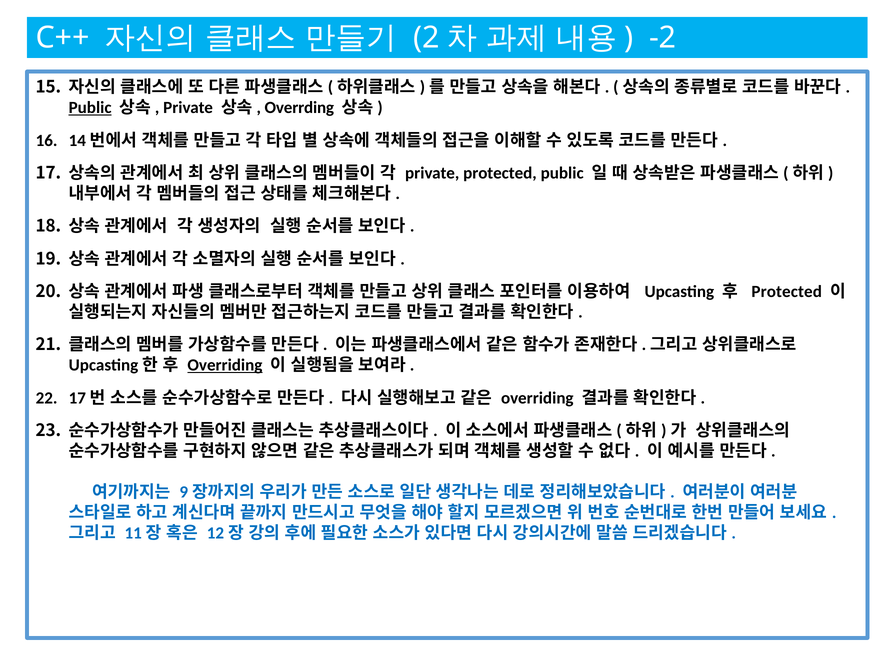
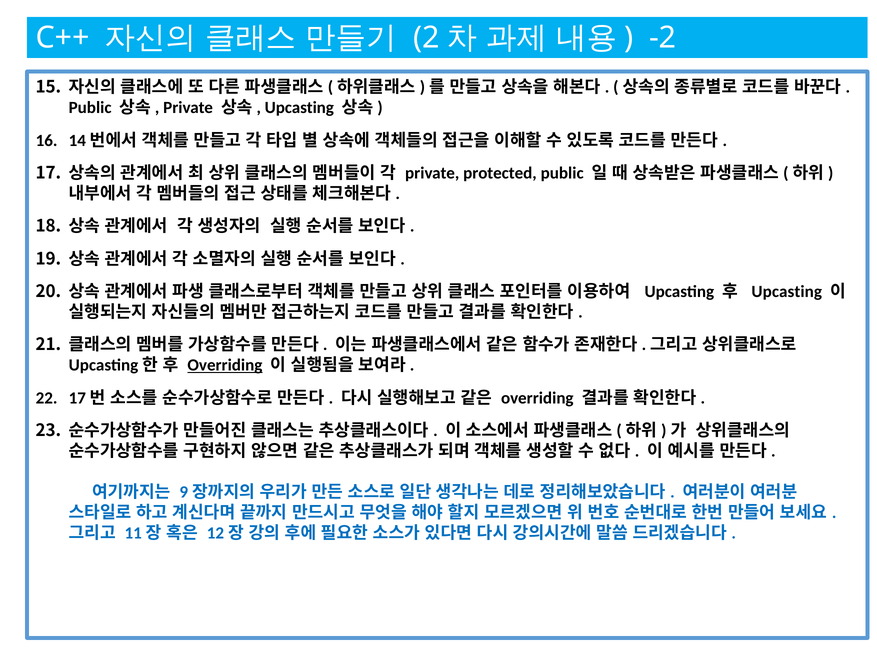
Public at (90, 108) underline: present -> none
Overrding at (299, 108): Overrding -> Upcasting
Protected at (787, 292): Protected -> Upcasting
